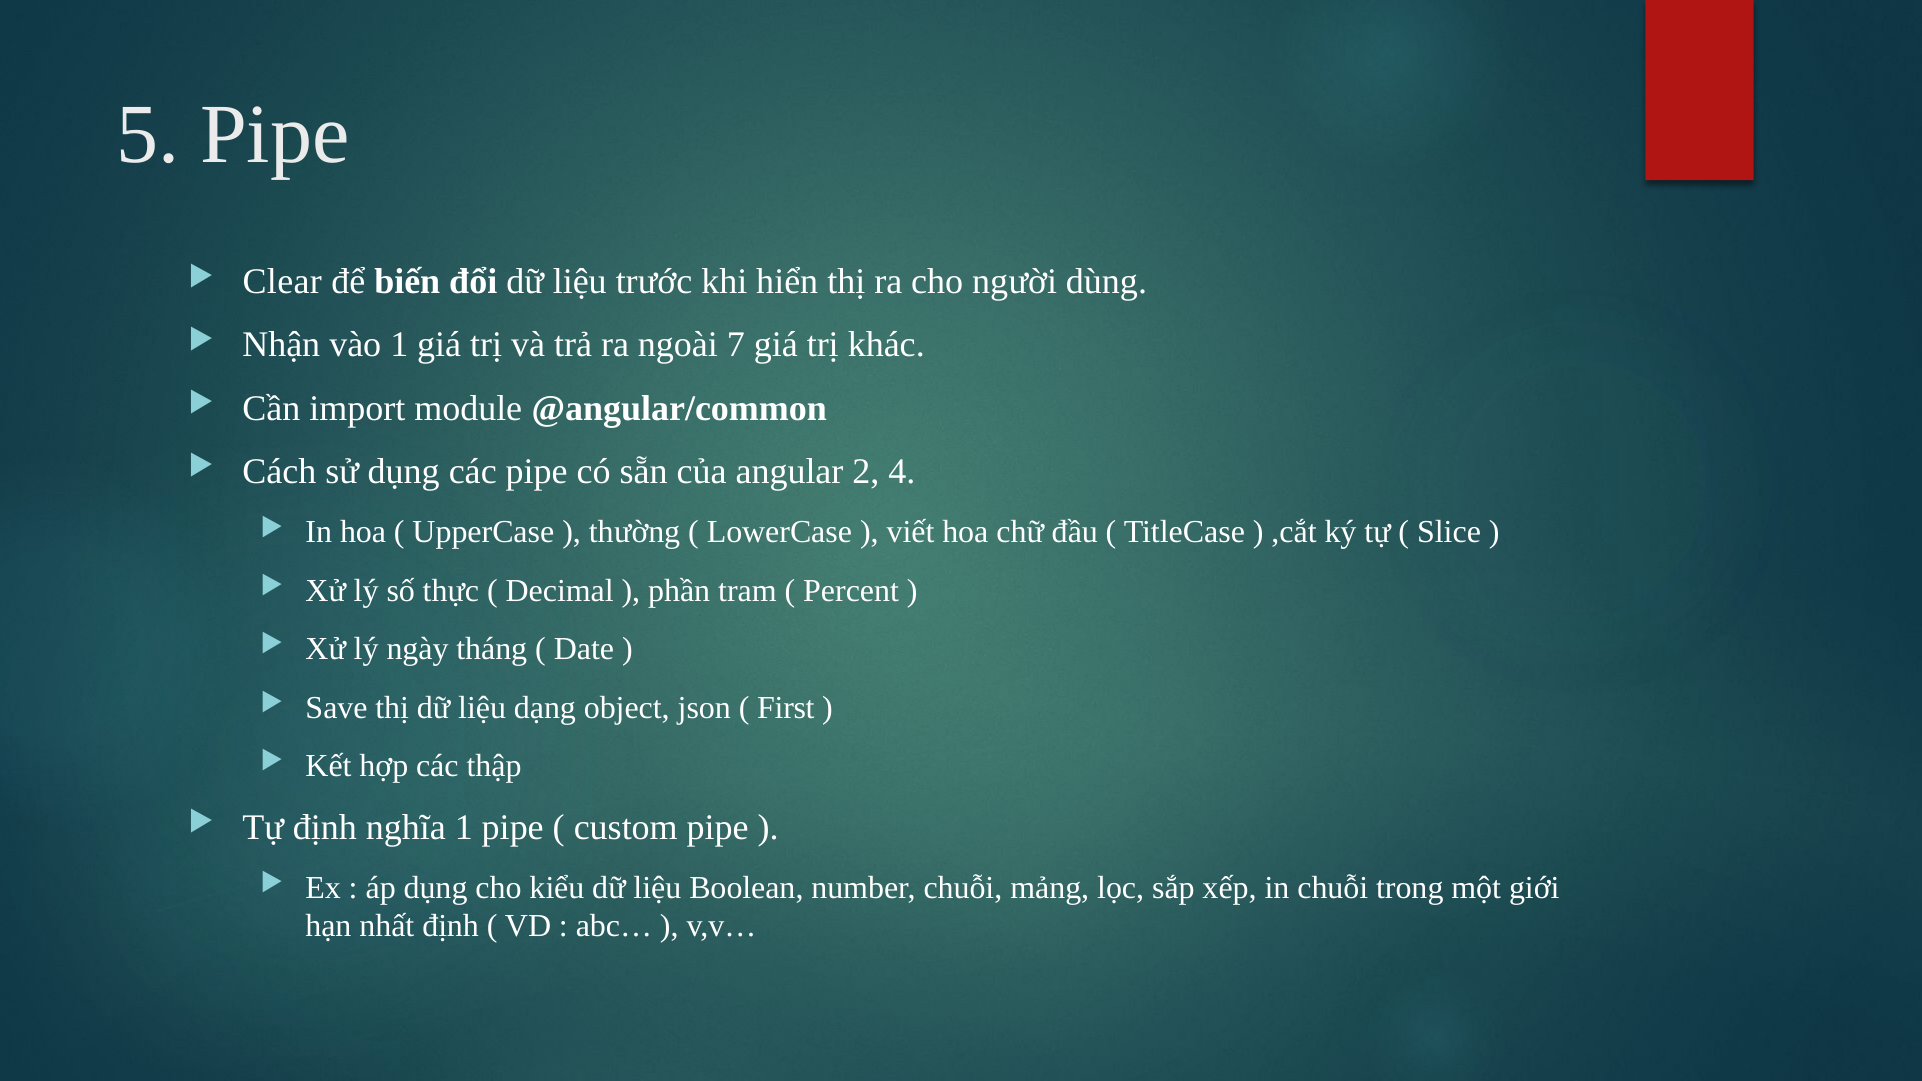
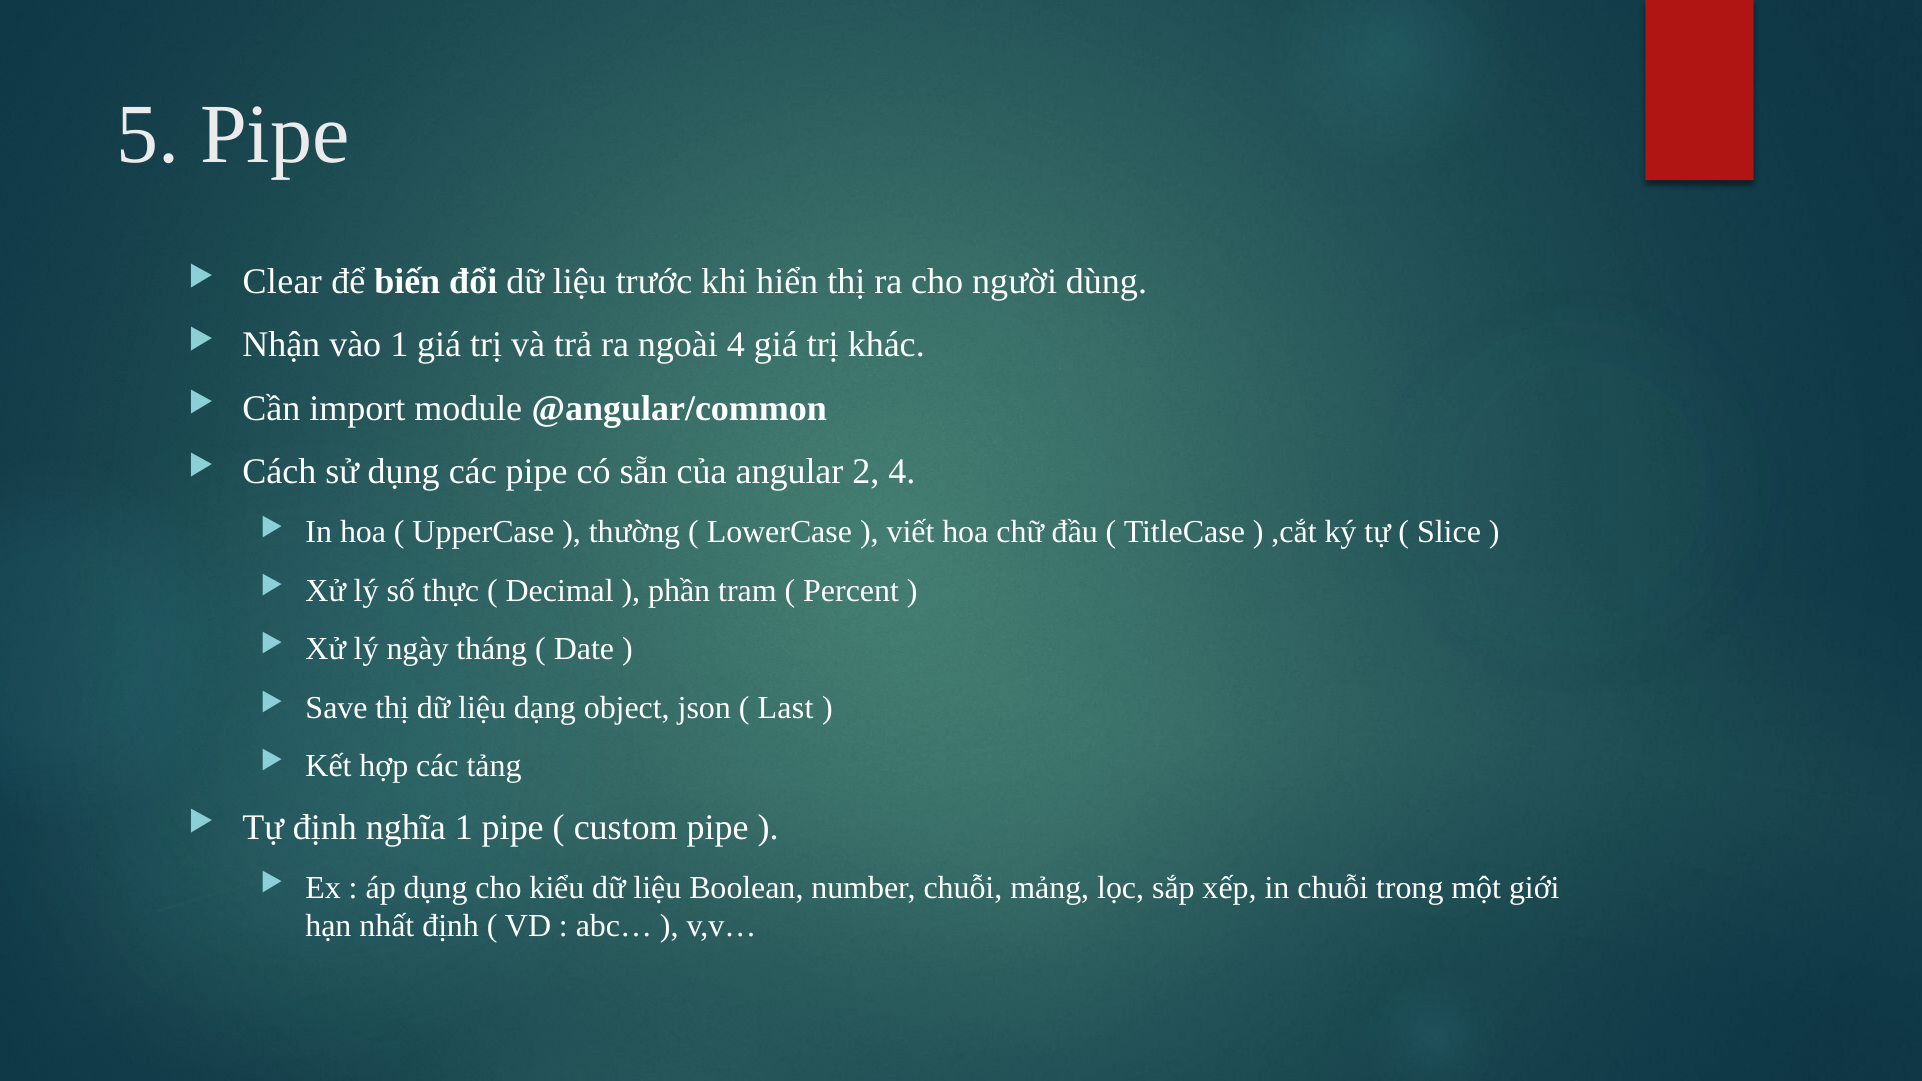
ngoài 7: 7 -> 4
First: First -> Last
thập: thập -> tảng
